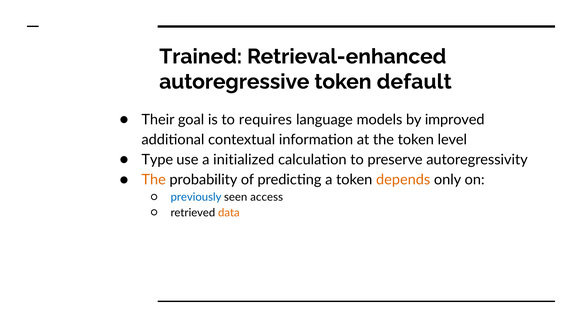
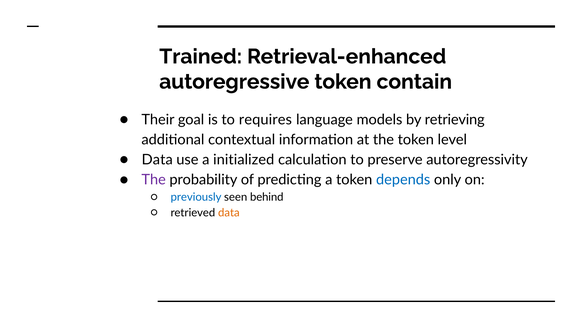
default: default -> contain
improved: improved -> retrieving
Type at (157, 160): Type -> Data
The at (154, 180) colour: orange -> purple
depends colour: orange -> blue
access: access -> behind
